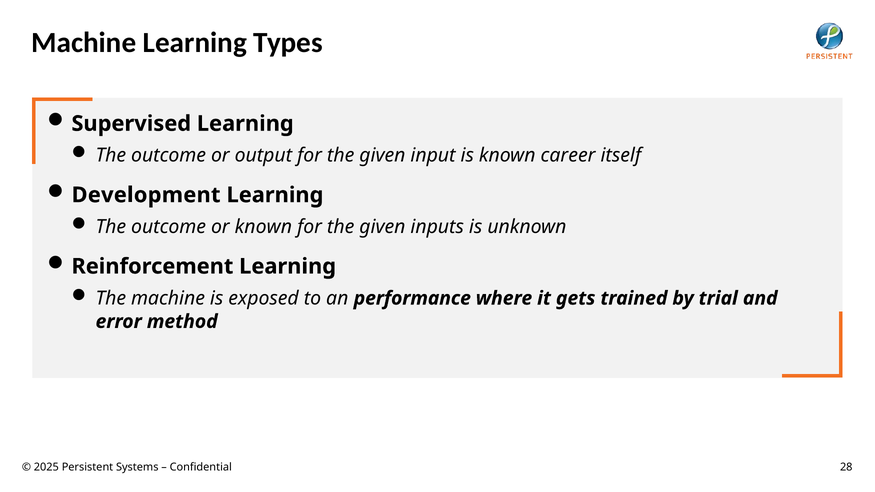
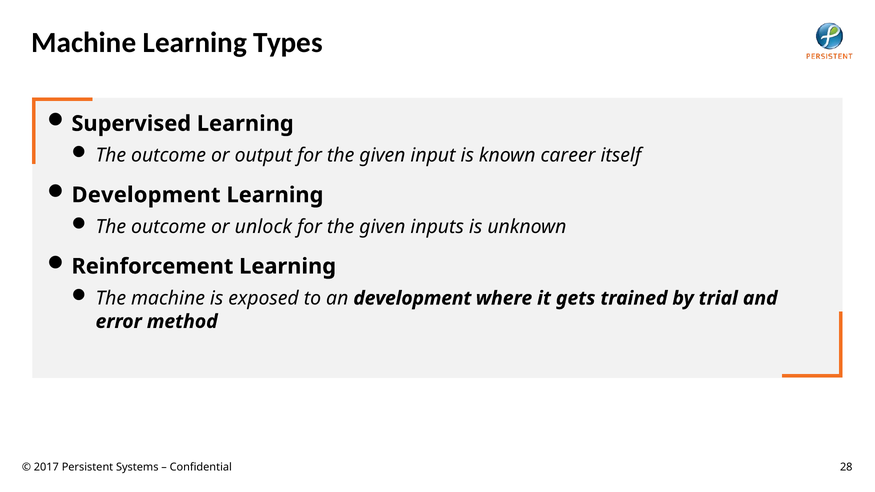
or known: known -> unlock
an performance: performance -> development
2025: 2025 -> 2017
